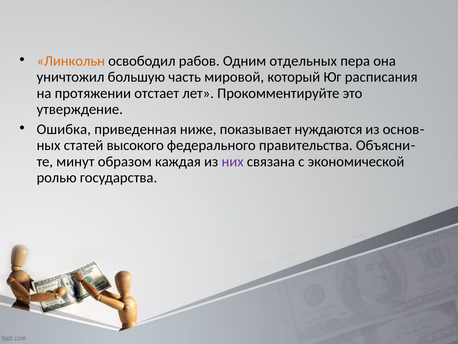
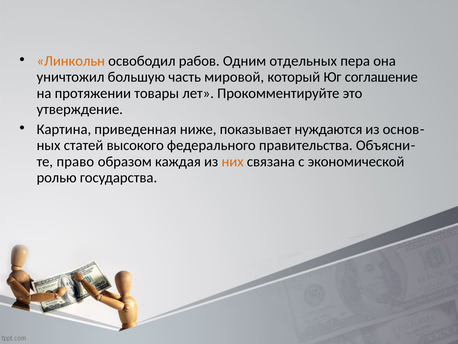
расписания: расписания -> соглашение
отстает: отстает -> товары
Ошибка: Ошибка -> Картина
минут: минут -> право
них colour: purple -> orange
